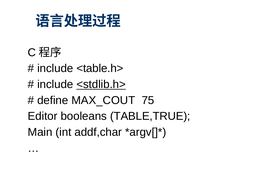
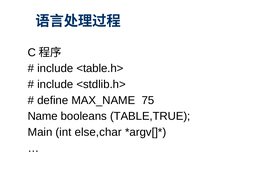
<stdlib.h> underline: present -> none
MAX_COUT: MAX_COUT -> MAX_NAME
Editor: Editor -> Name
addf,char: addf,char -> else,char
